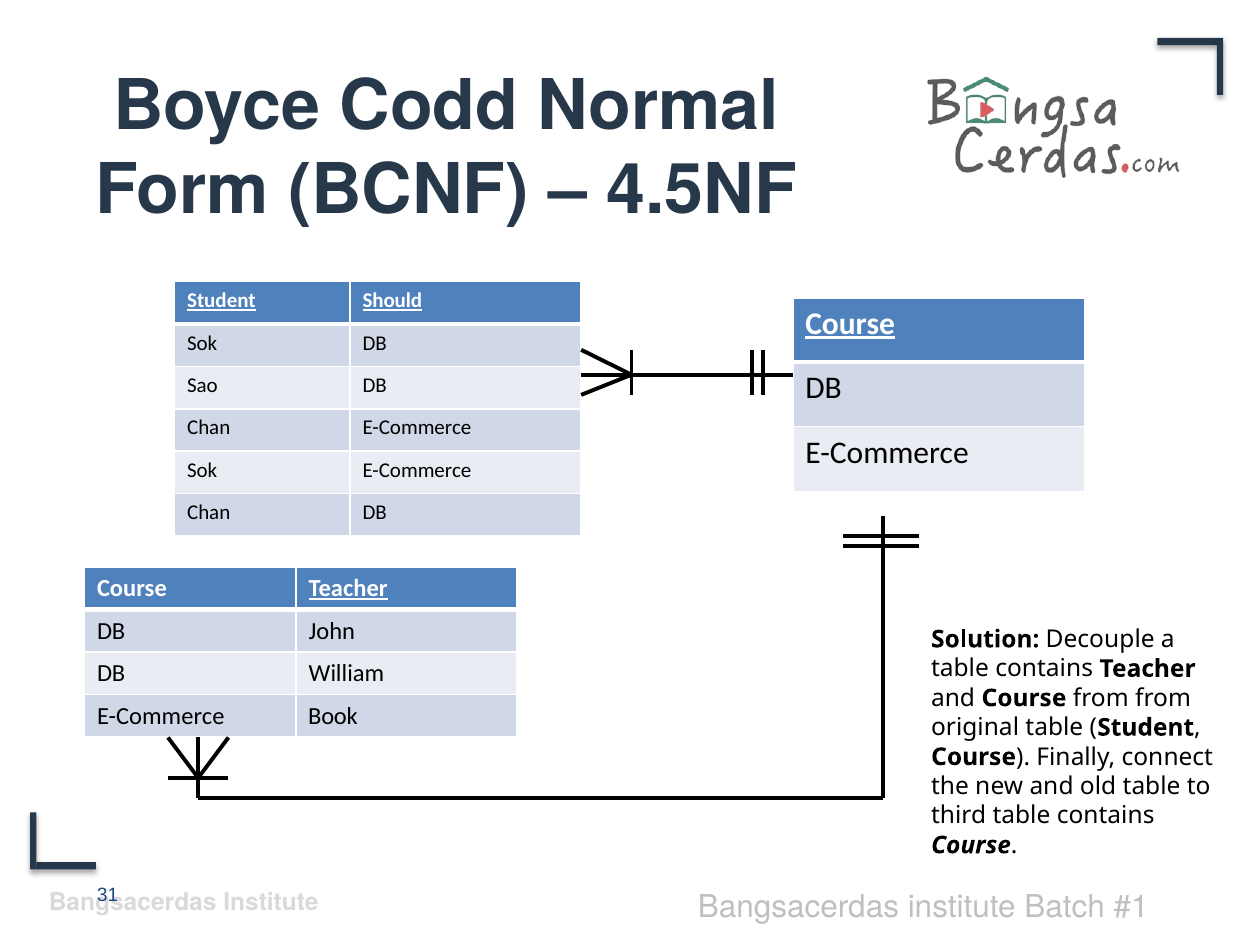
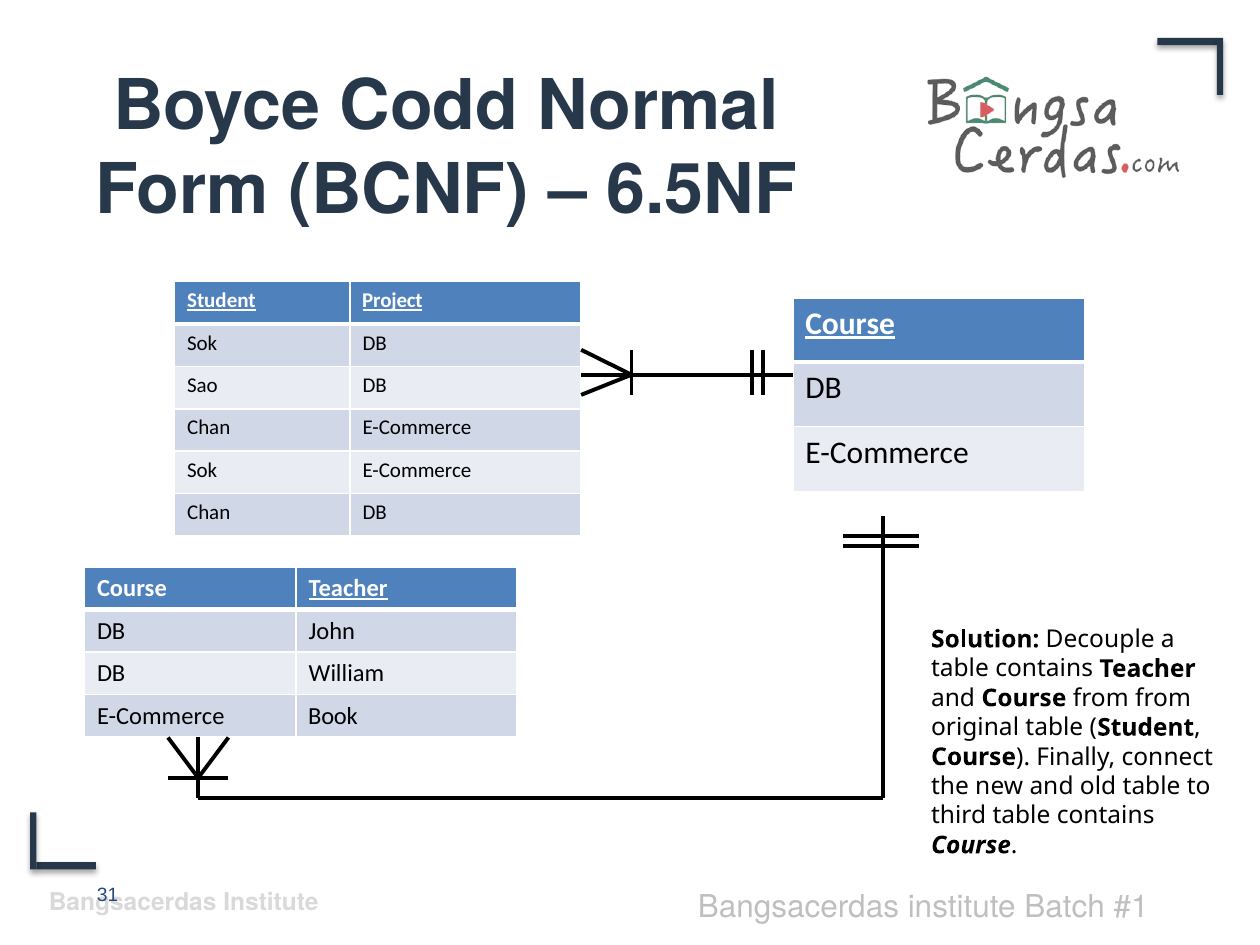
4.5NF: 4.5NF -> 6.5NF
Should: Should -> Project
